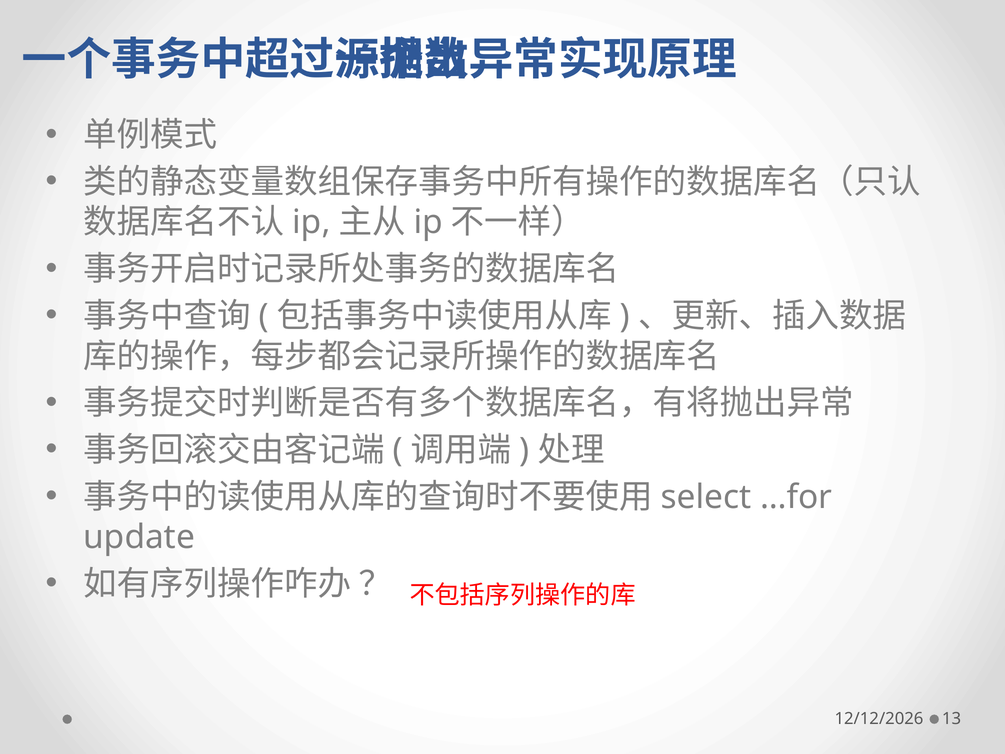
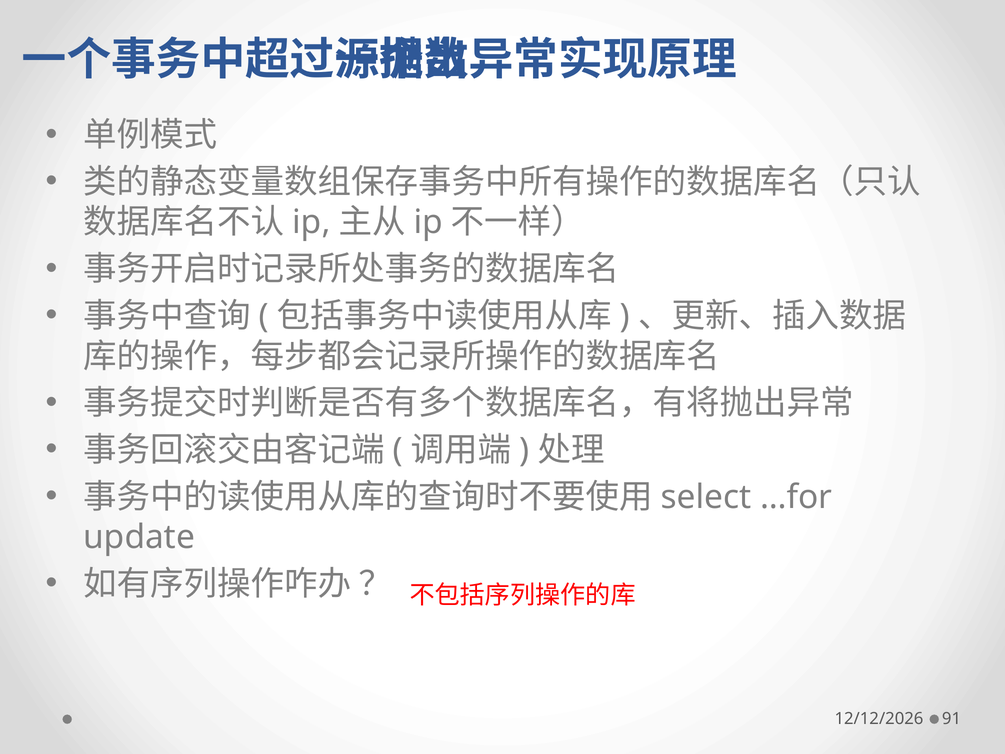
13: 13 -> 91
